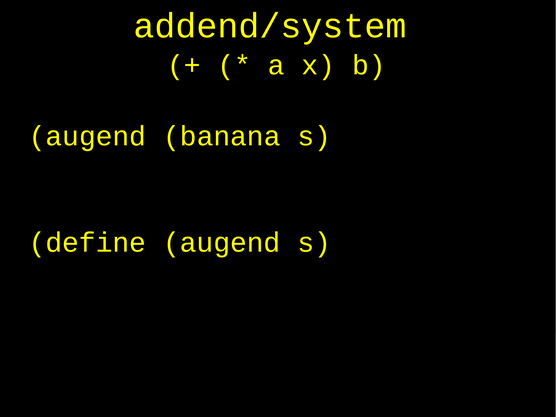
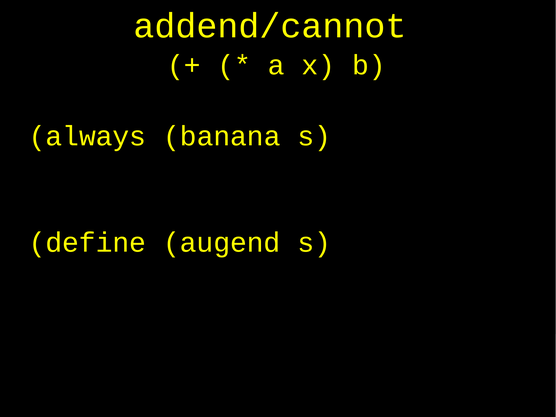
addend/system: addend/system -> addend/cannot
augend at (87, 136): augend -> always
